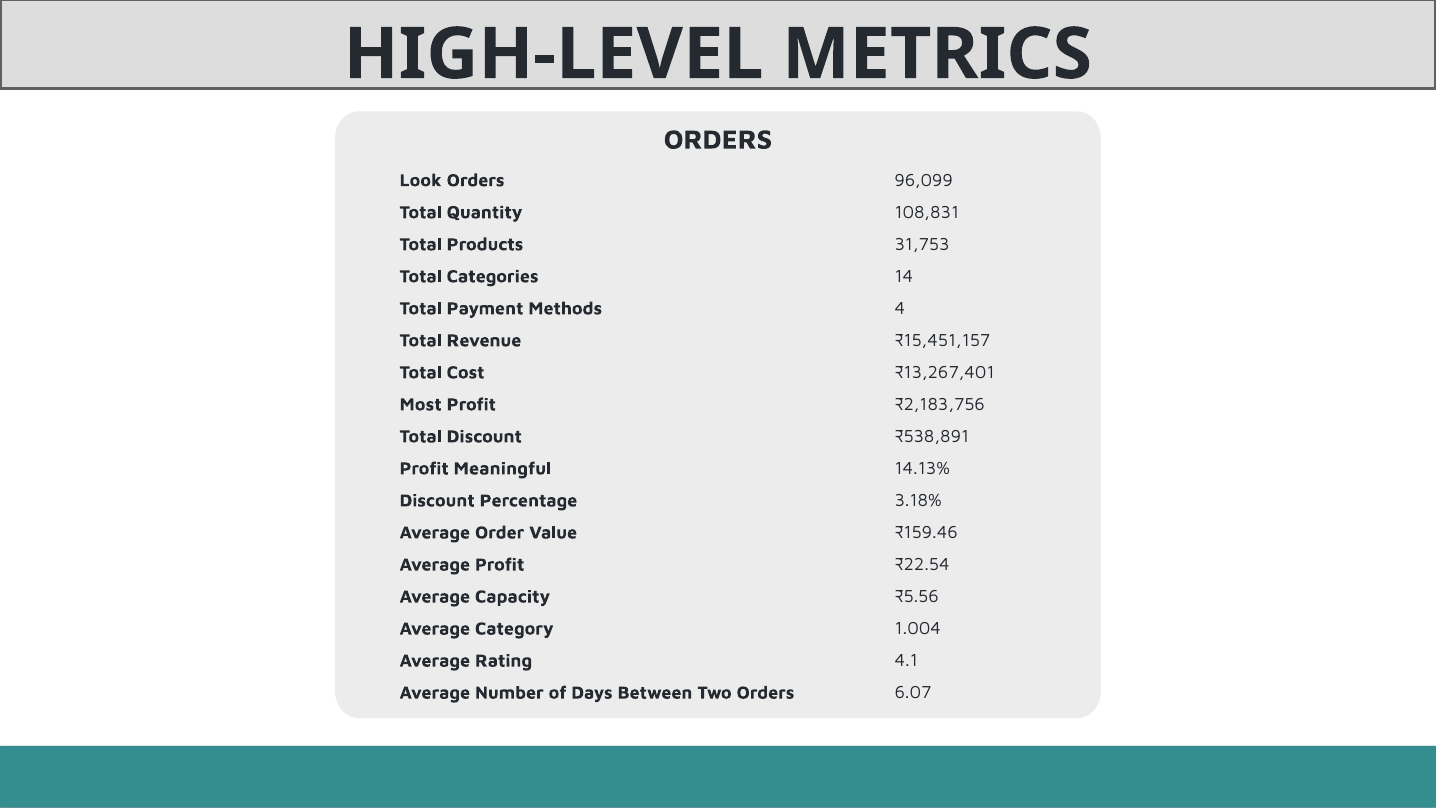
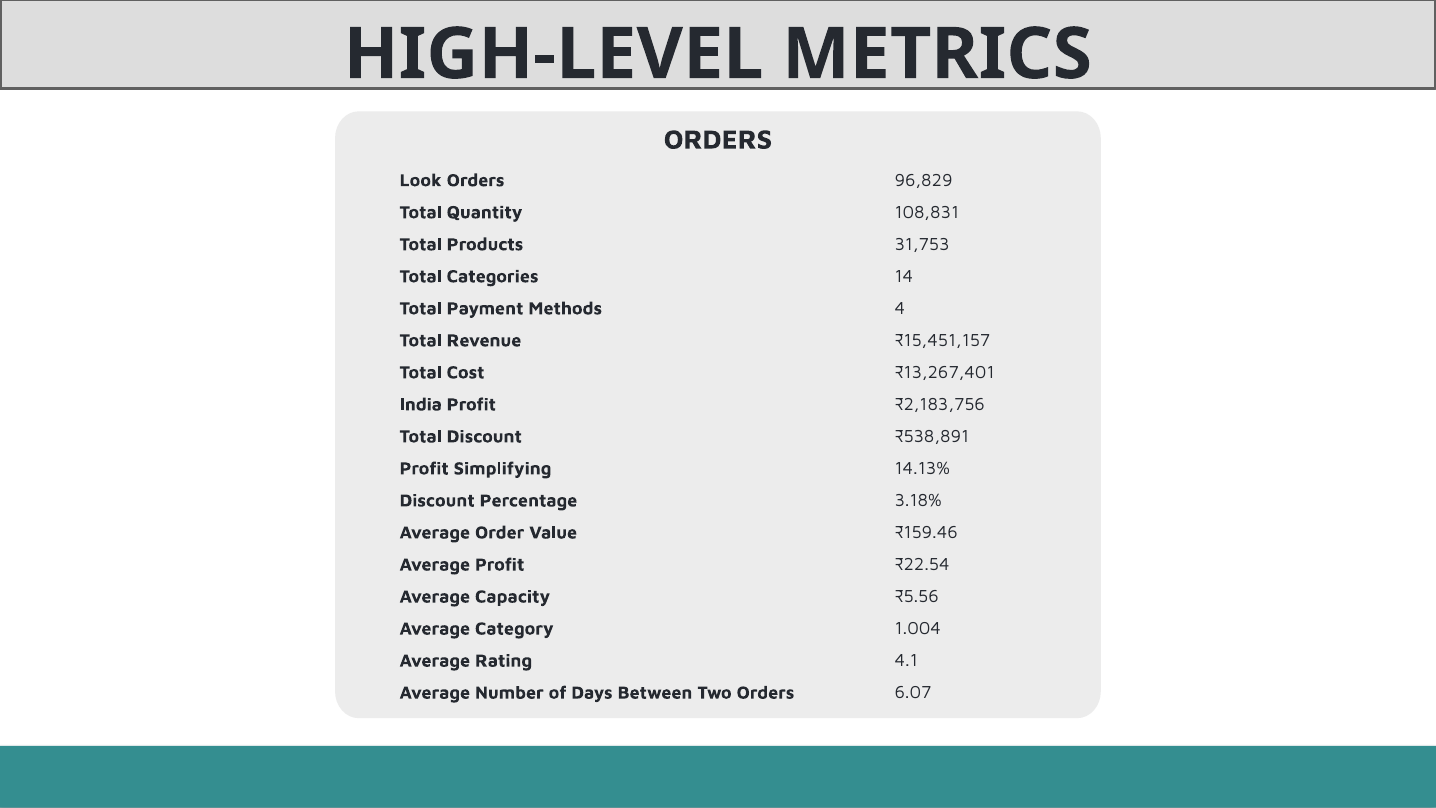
96,099: 96,099 -> 96,829
Most: Most -> India
Meaningful: Meaningful -> Simplifying
